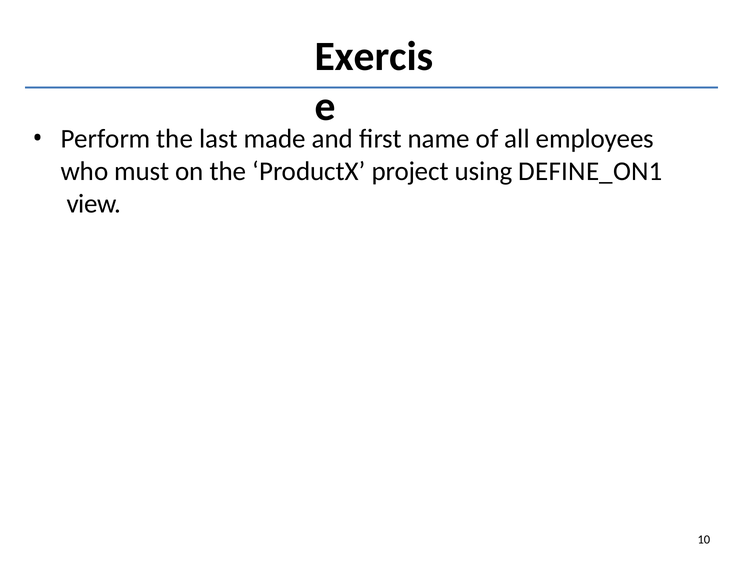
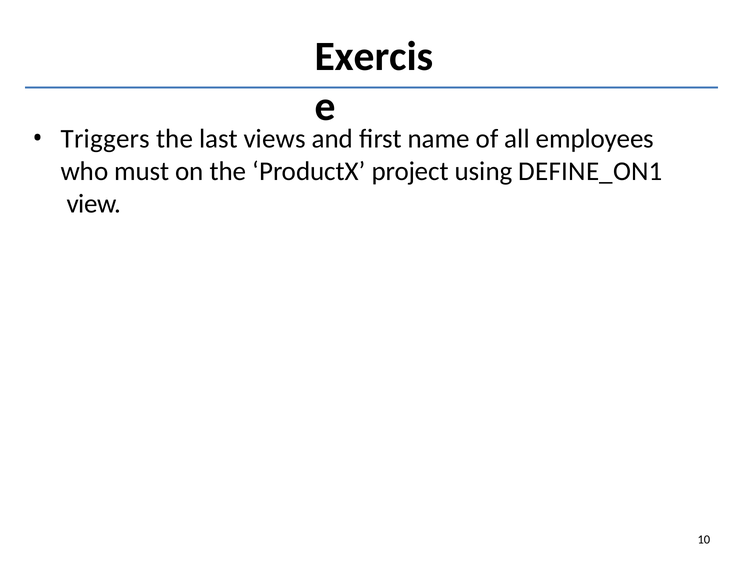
Perform: Perform -> Triggers
made: made -> views
